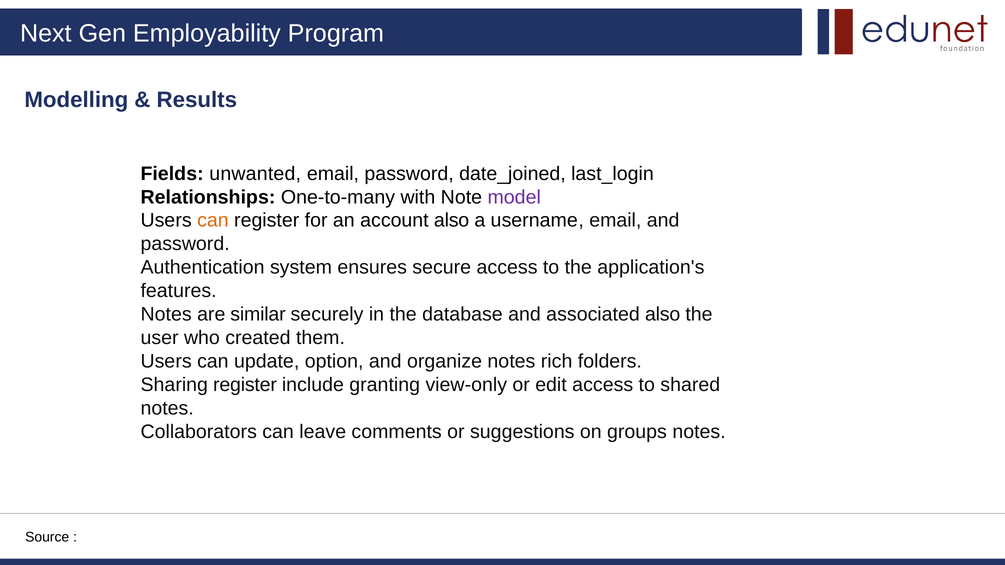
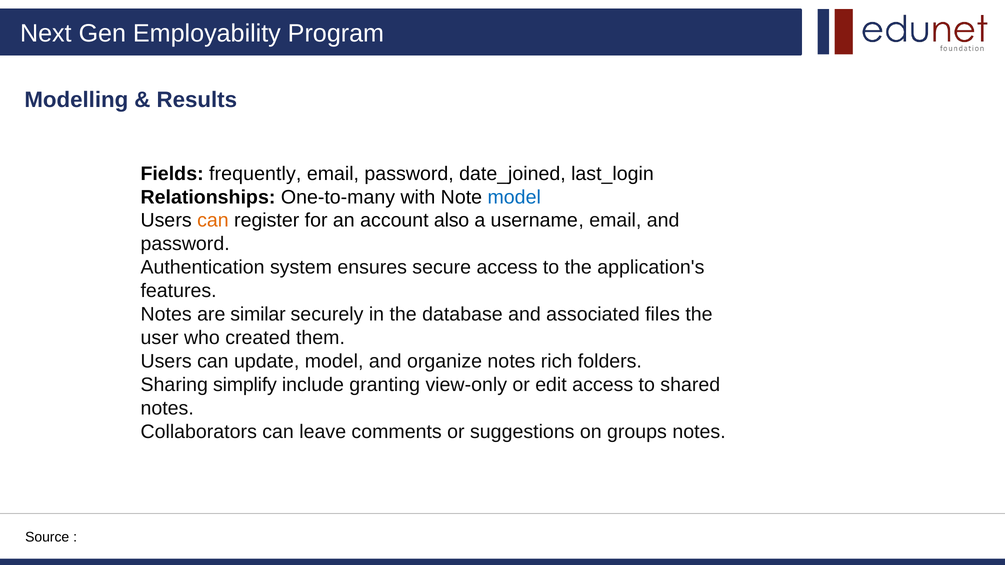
unwanted: unwanted -> frequently
model at (514, 197) colour: purple -> blue
associated also: also -> files
update option: option -> model
Sharing register: register -> simplify
